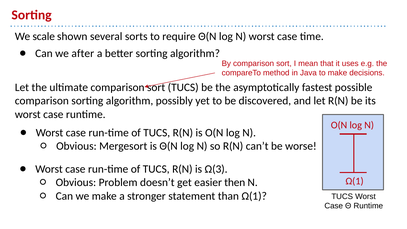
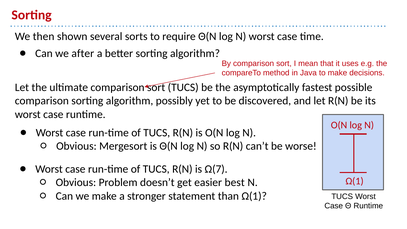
scale: scale -> then
Ω(3: Ω(3 -> Ω(7
then: then -> best
